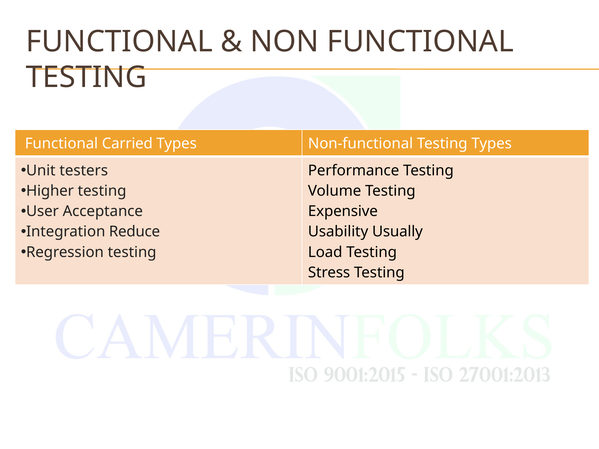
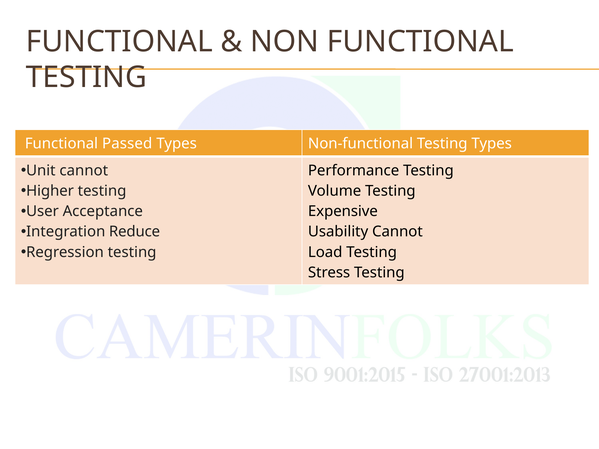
Carried: Carried -> Passed
Unit testers: testers -> cannot
Usability Usually: Usually -> Cannot
